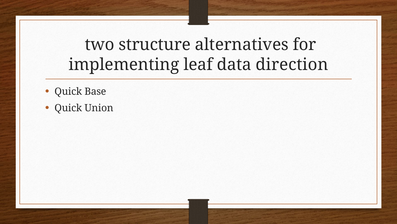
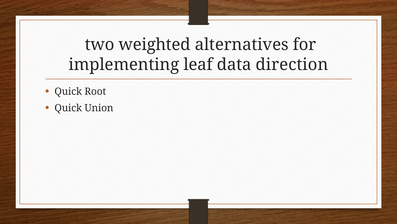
structure: structure -> weighted
Base: Base -> Root
